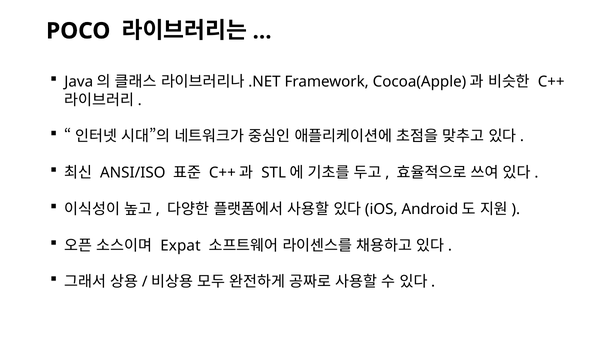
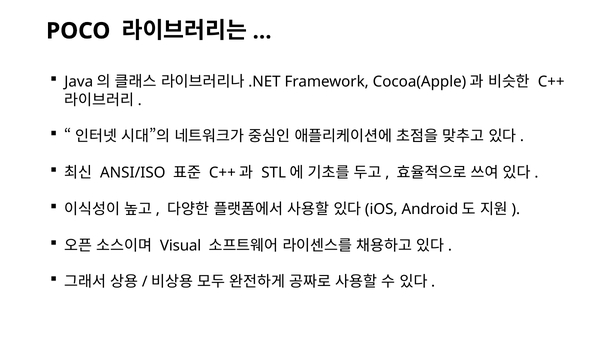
Expat: Expat -> Visual
